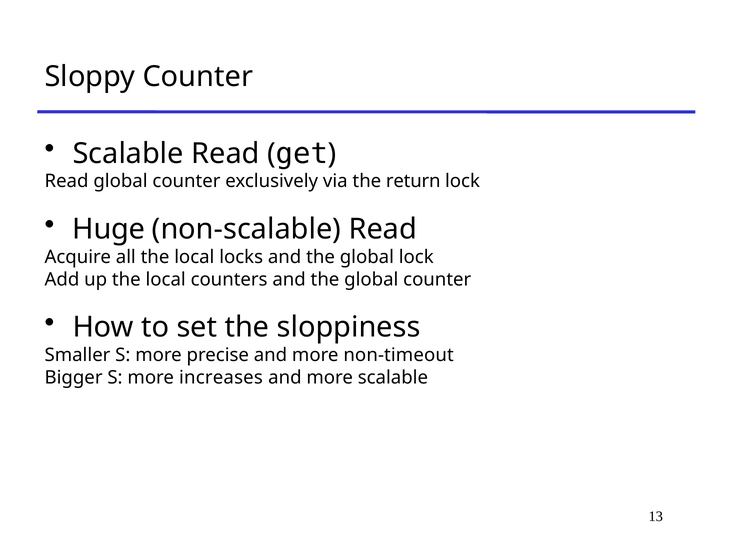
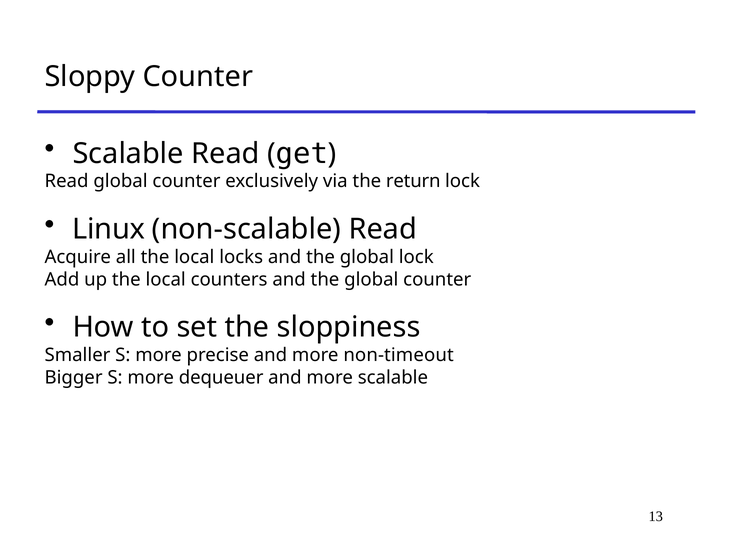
Huge: Huge -> Linux
increases: increases -> dequeuer
